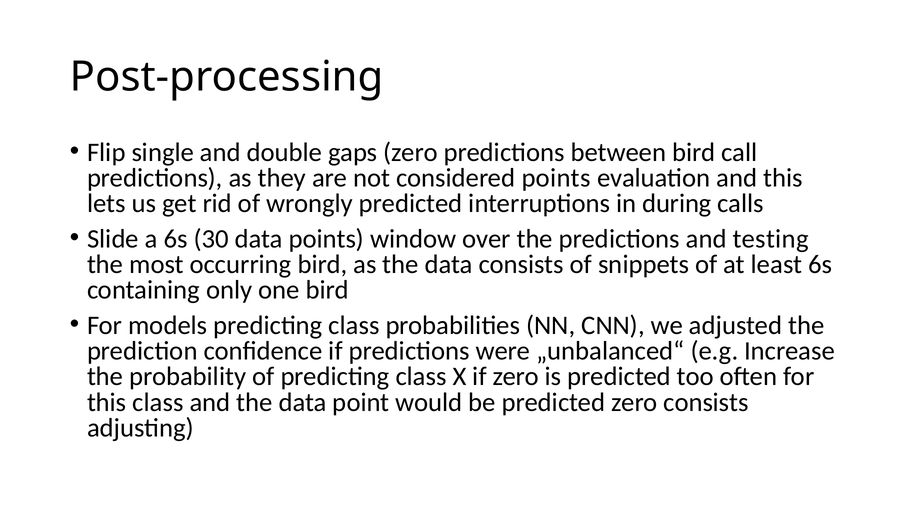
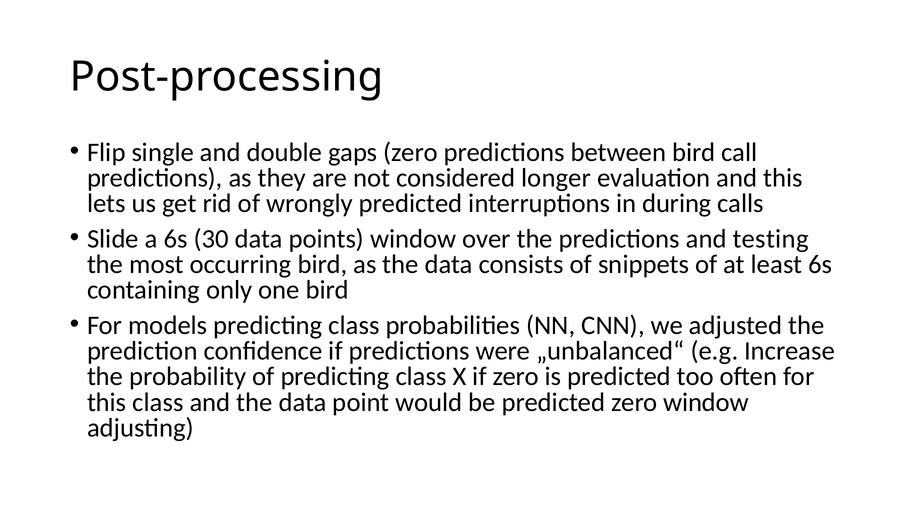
considered points: points -> longer
zero consists: consists -> window
